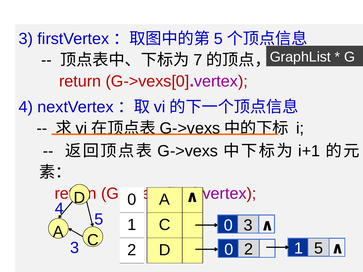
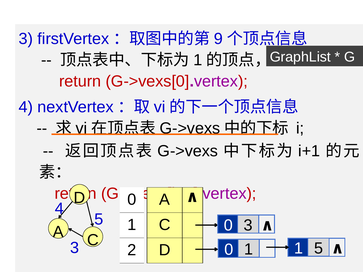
5 at (218, 39): 5 -> 9
7 at (198, 60): 7 -> 1
2 at (249, 250): 2 -> 1
